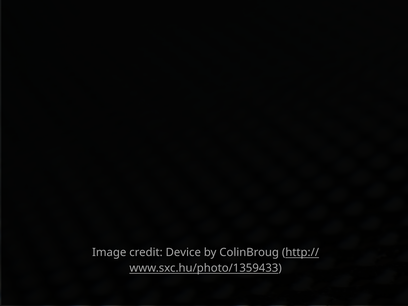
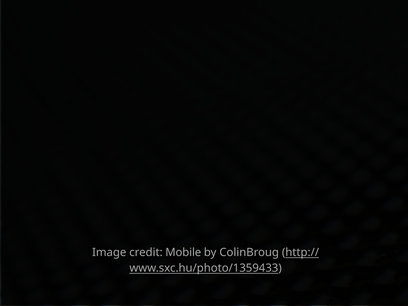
Device: Device -> Mobile
